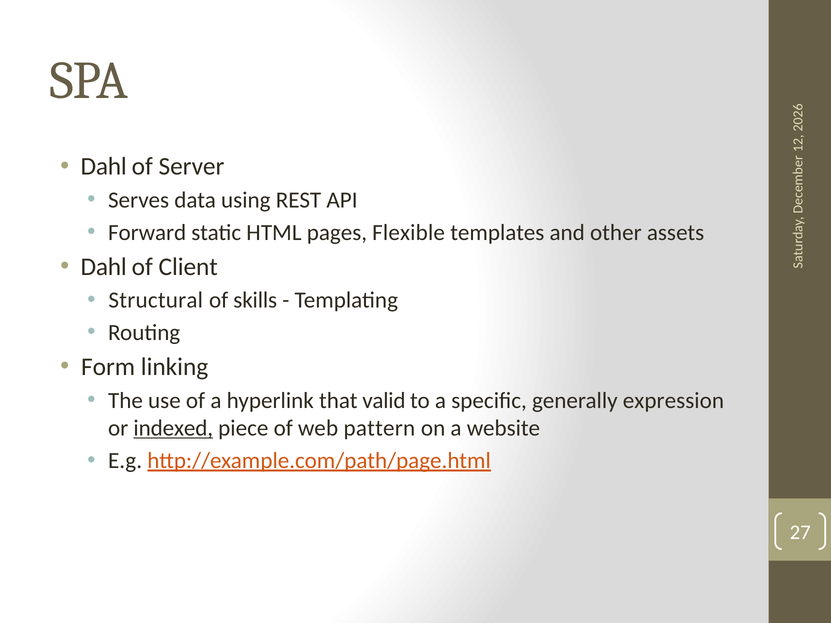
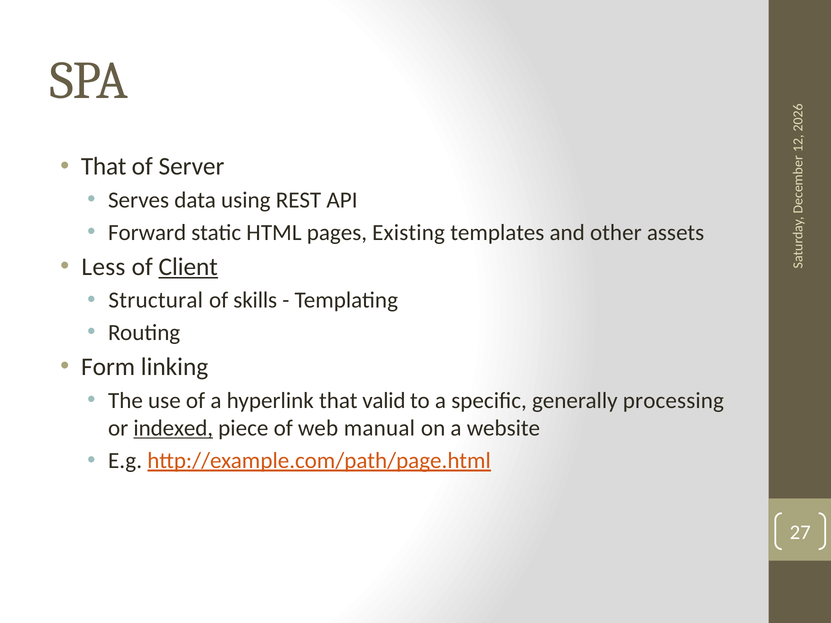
Dahl at (104, 167): Dahl -> That
Flexible: Flexible -> Existing
Dahl at (104, 267): Dahl -> Less
Client underline: none -> present
expression: expression -> processing
pattern: pattern -> manual
